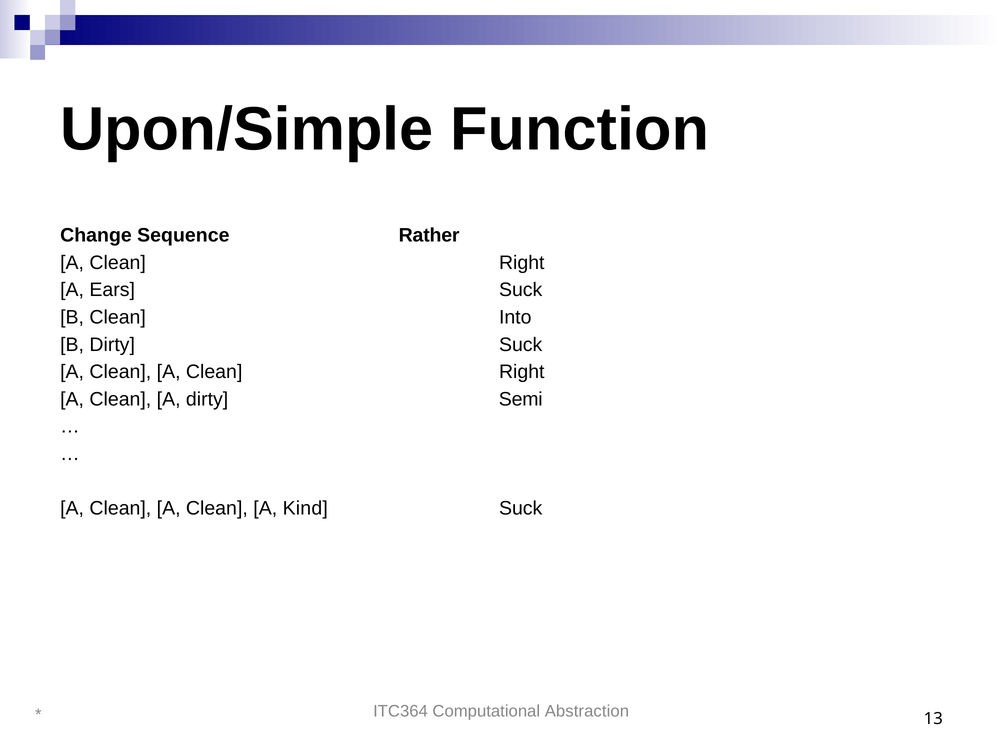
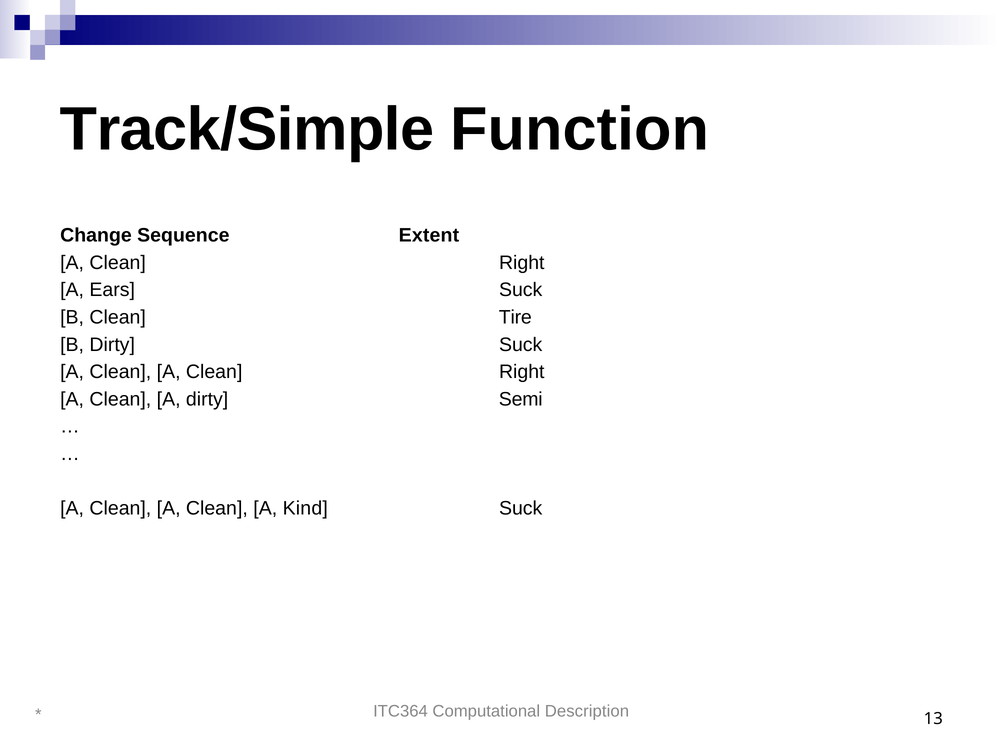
Upon/Simple: Upon/Simple -> Track/Simple
Rather: Rather -> Extent
Into: Into -> Tire
Abstraction: Abstraction -> Description
